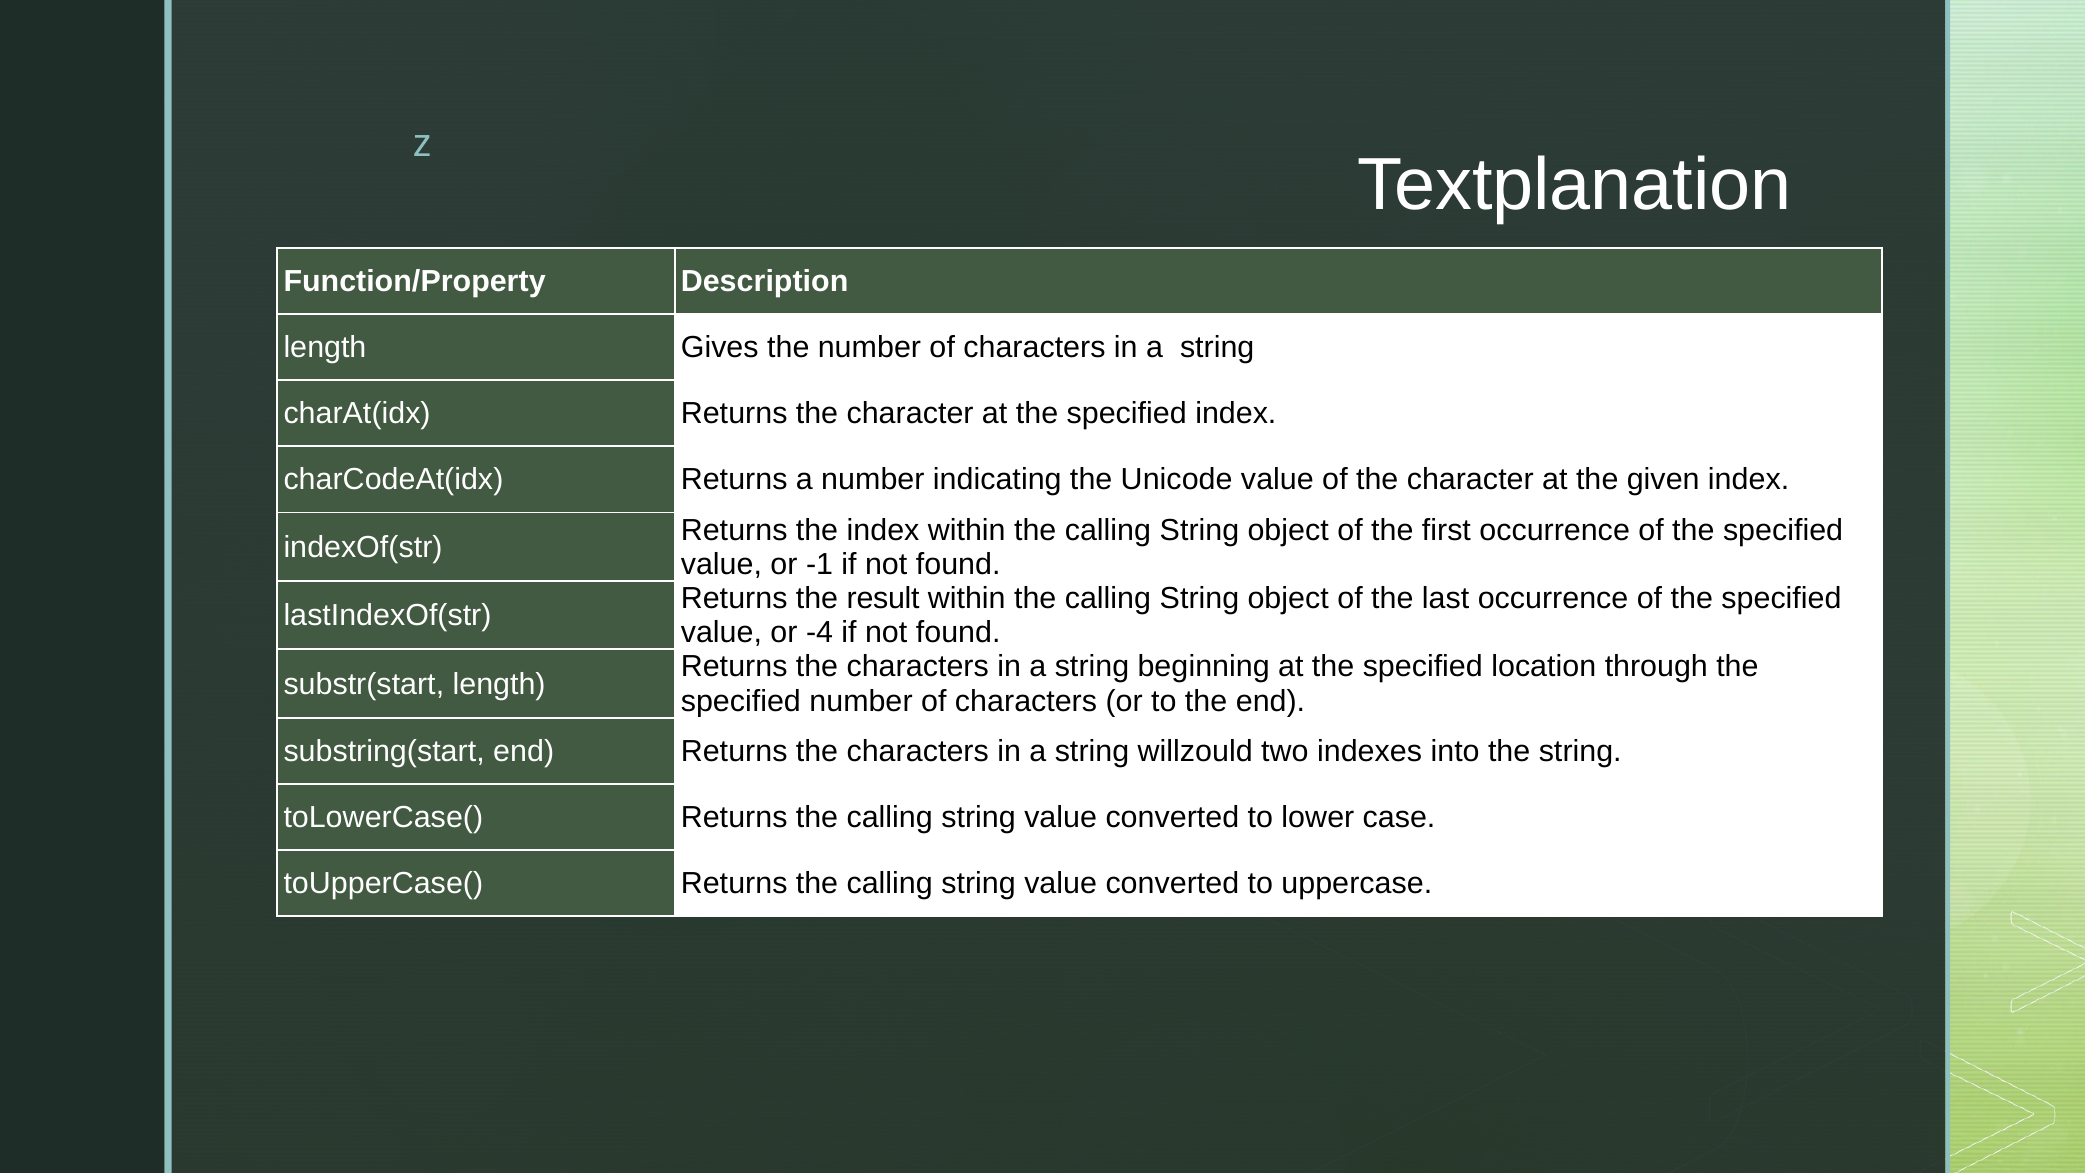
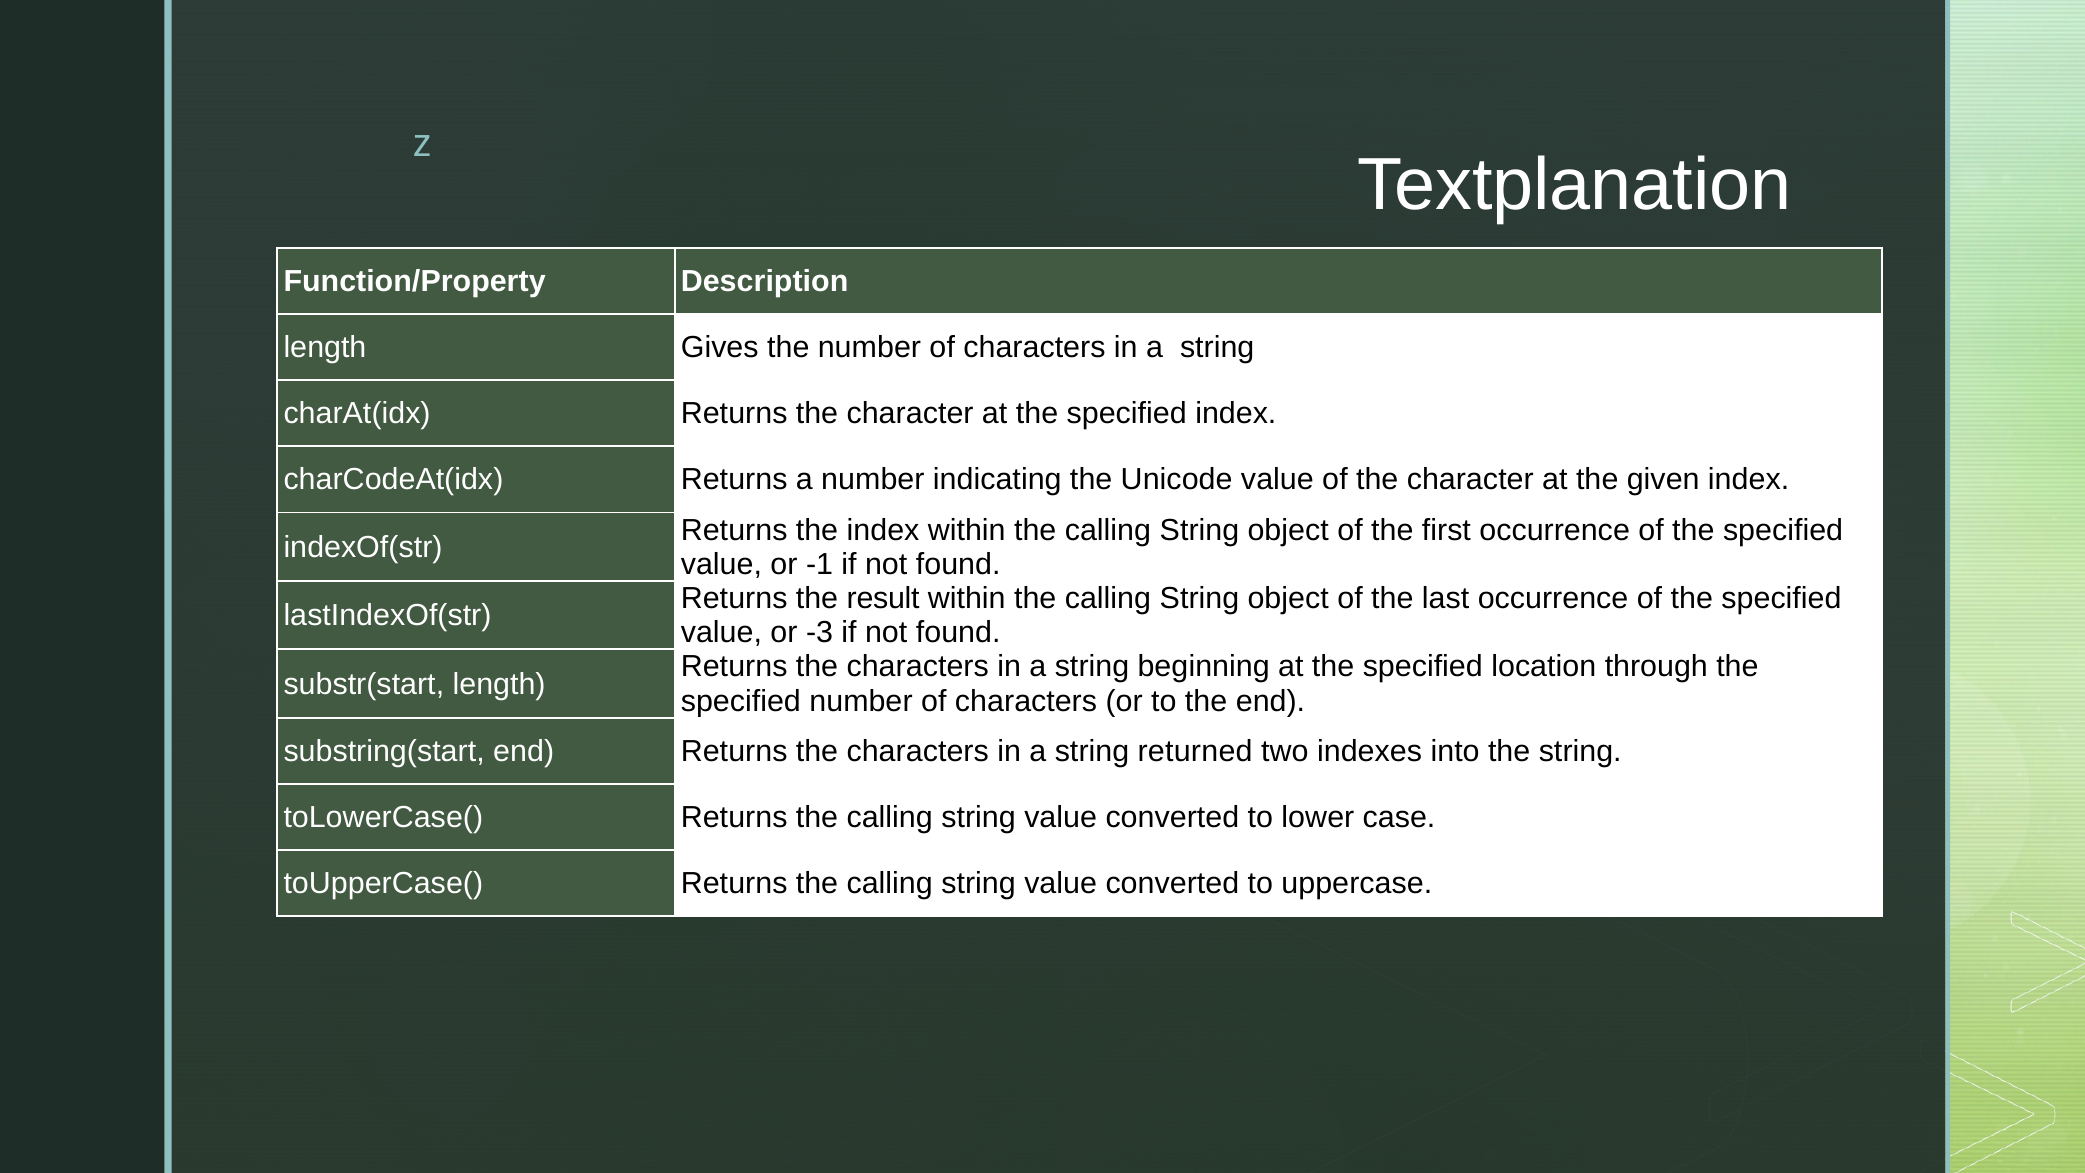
-4: -4 -> -3
willzould: willzould -> returned
